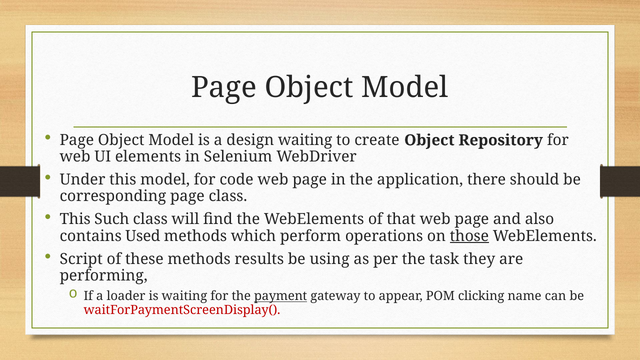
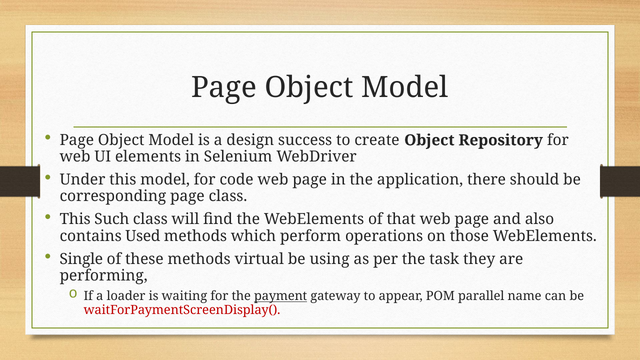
design waiting: waiting -> success
those underline: present -> none
Script: Script -> Single
results: results -> virtual
clicking: clicking -> parallel
